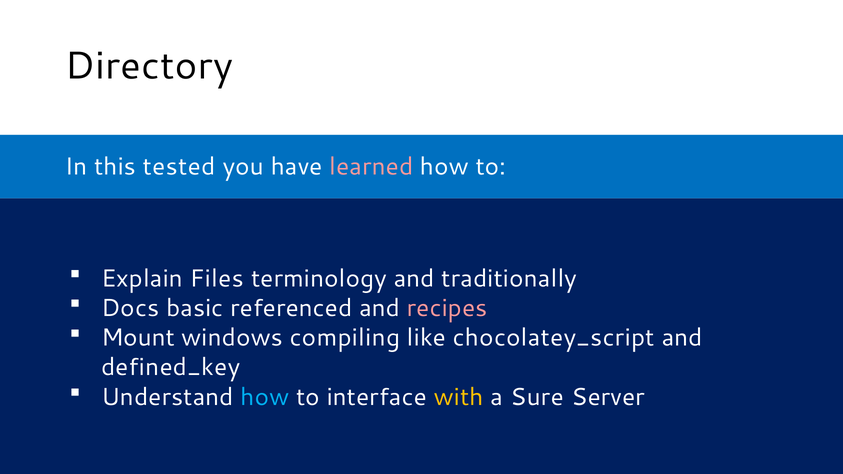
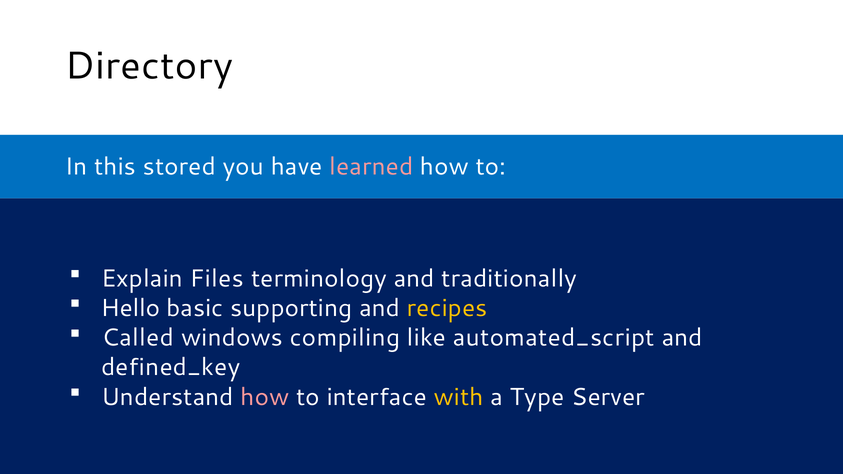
tested: tested -> stored
Docs: Docs -> Hello
referenced: referenced -> supporting
recipes colour: pink -> yellow
Mount: Mount -> Called
chocolatey_script: chocolatey_script -> automated_script
how at (265, 397) colour: light blue -> pink
Sure: Sure -> Type
